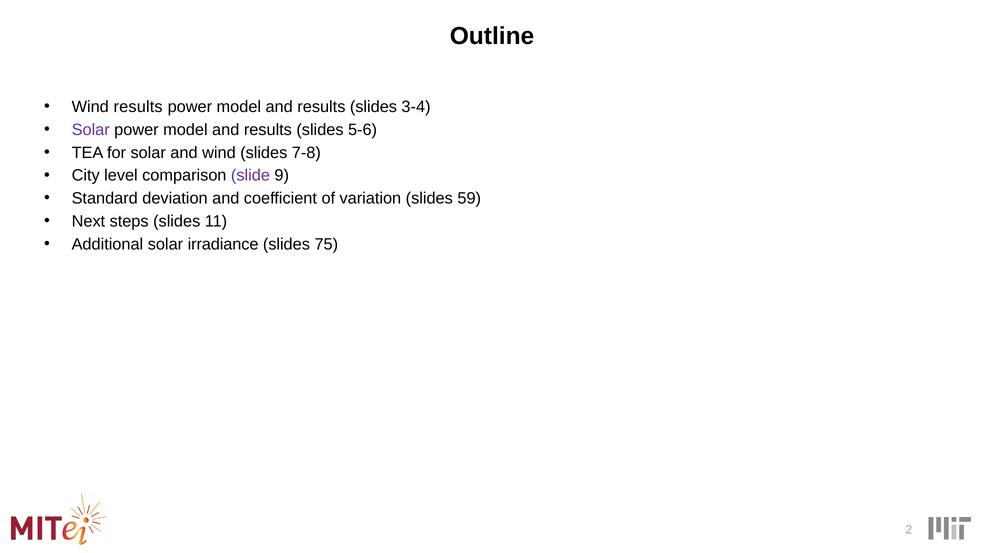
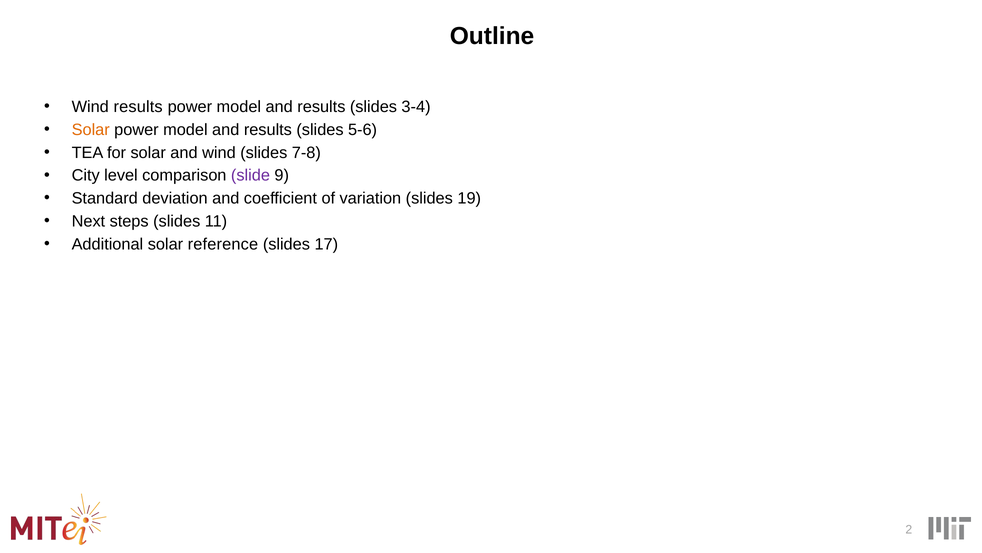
Solar at (91, 130) colour: purple -> orange
59: 59 -> 19
irradiance: irradiance -> reference
75: 75 -> 17
